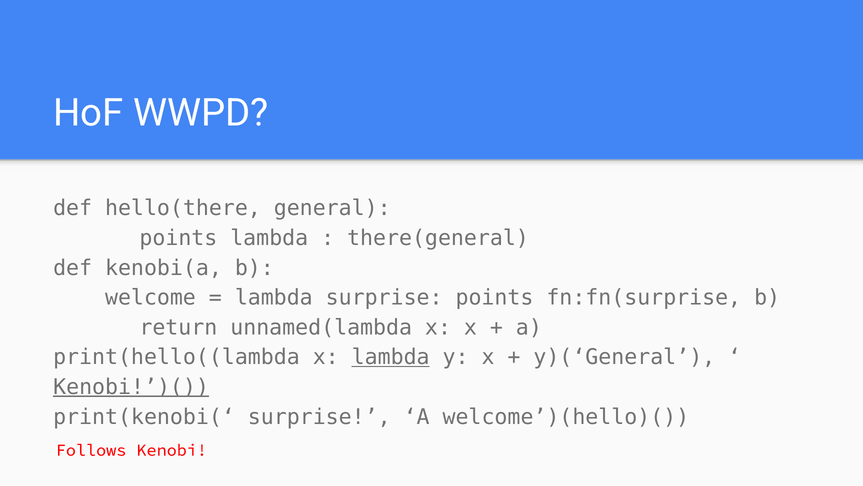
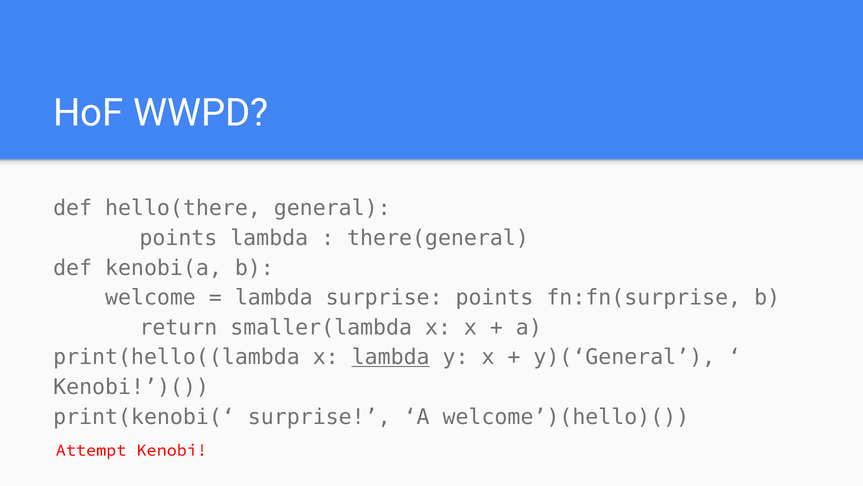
unnamed(lambda: unnamed(lambda -> smaller(lambda
Kenobi!’)( underline: present -> none
Follows: Follows -> Attempt
